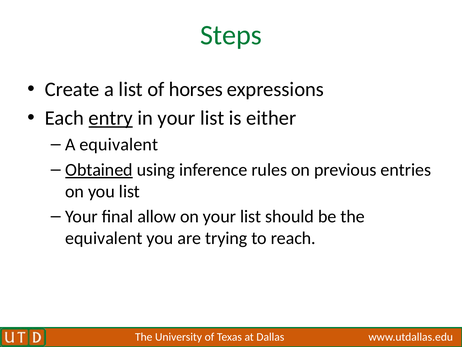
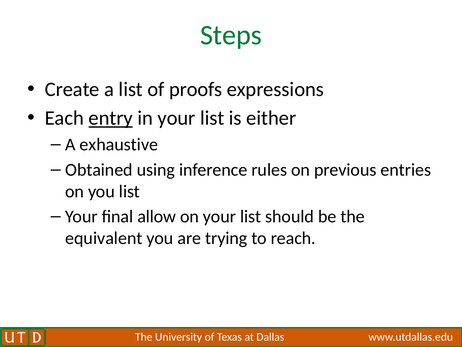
horses: horses -> proofs
A equivalent: equivalent -> exhaustive
Obtained underline: present -> none
